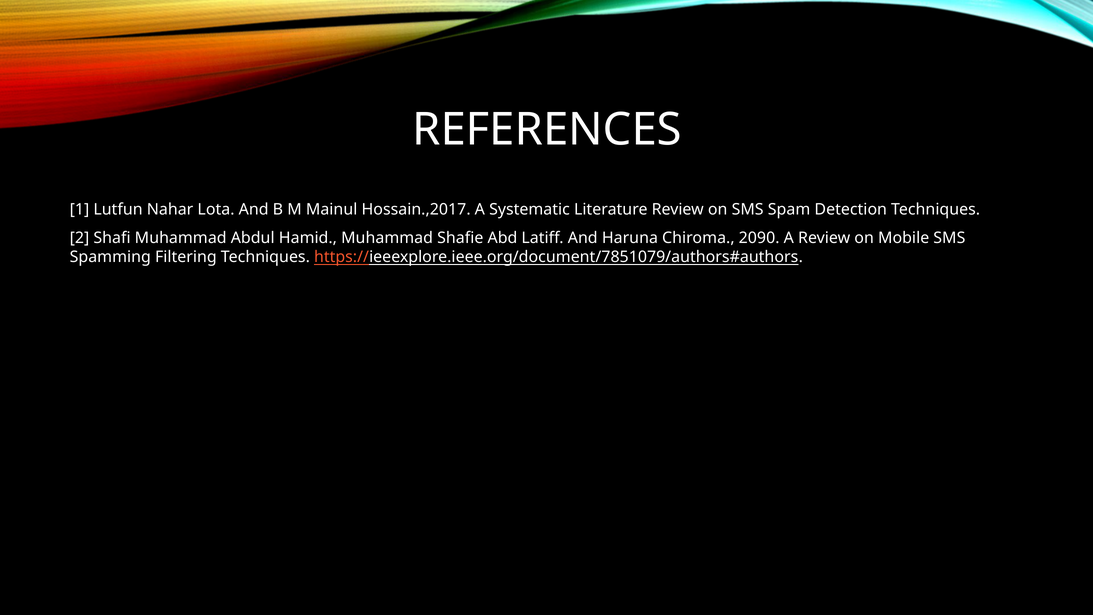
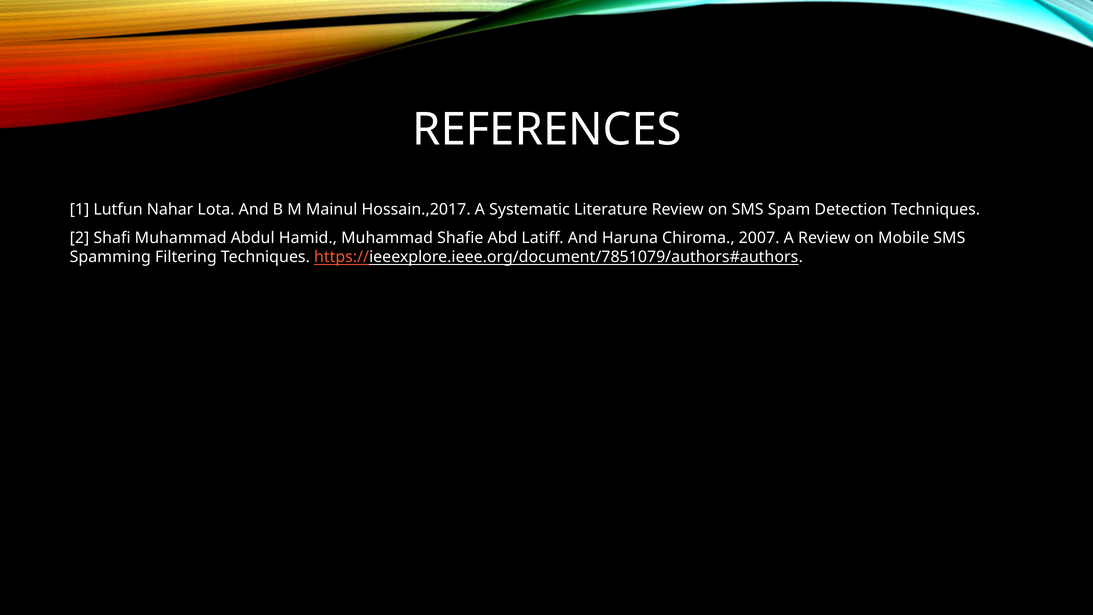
2090: 2090 -> 2007
